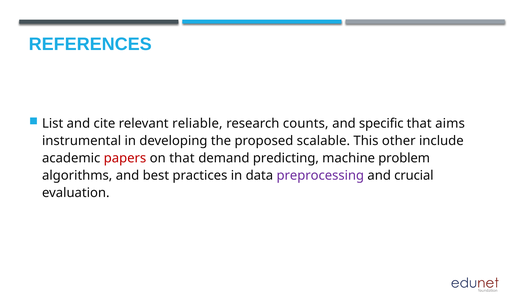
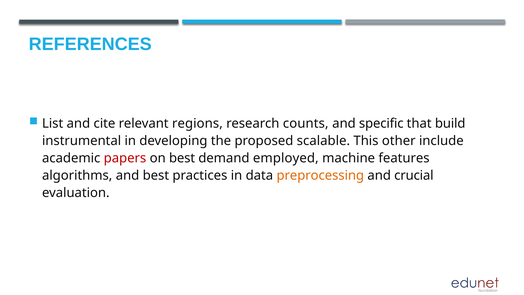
reliable: reliable -> regions
aims: aims -> build
on that: that -> best
predicting: predicting -> employed
problem: problem -> features
preprocessing colour: purple -> orange
